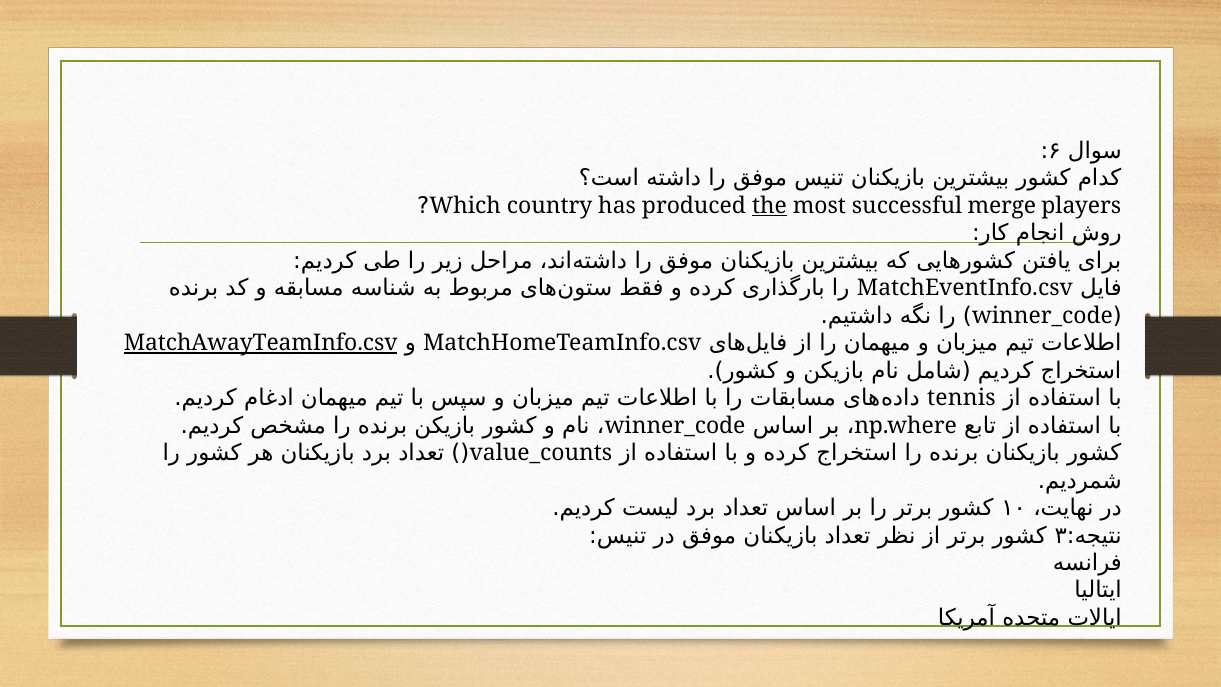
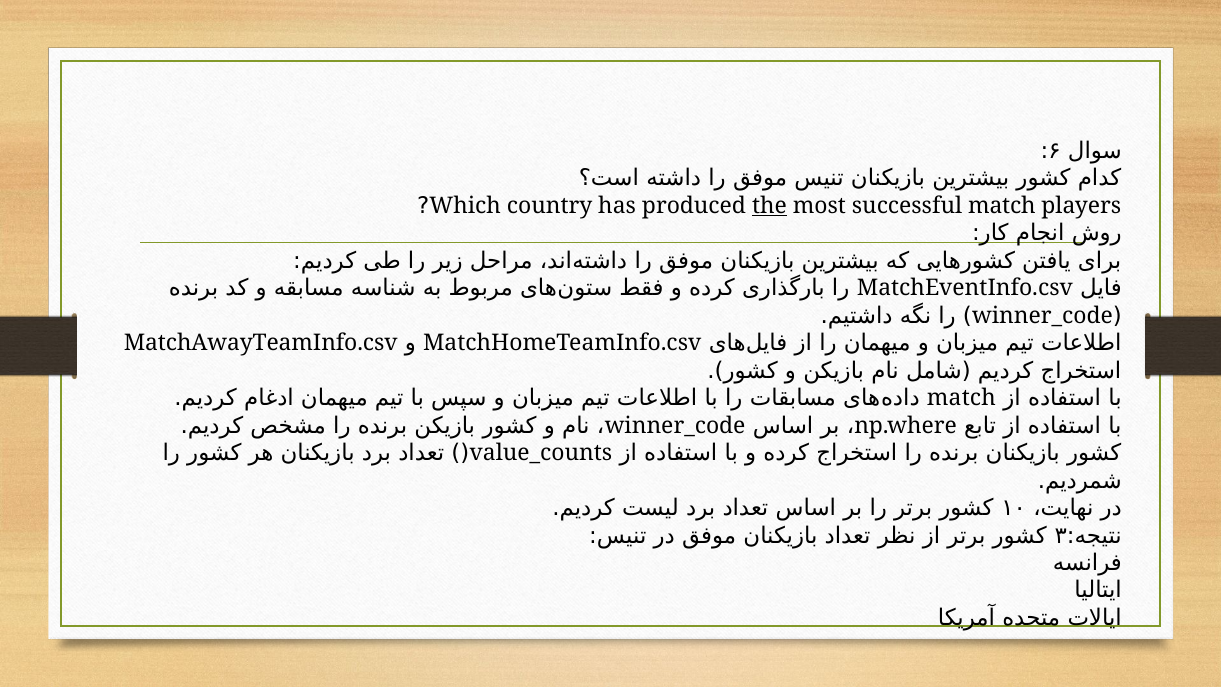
successful merge: merge -> match
MatchAwayTeamInfo.csv underline: present -> none
tennis at (961, 398): tennis -> match
